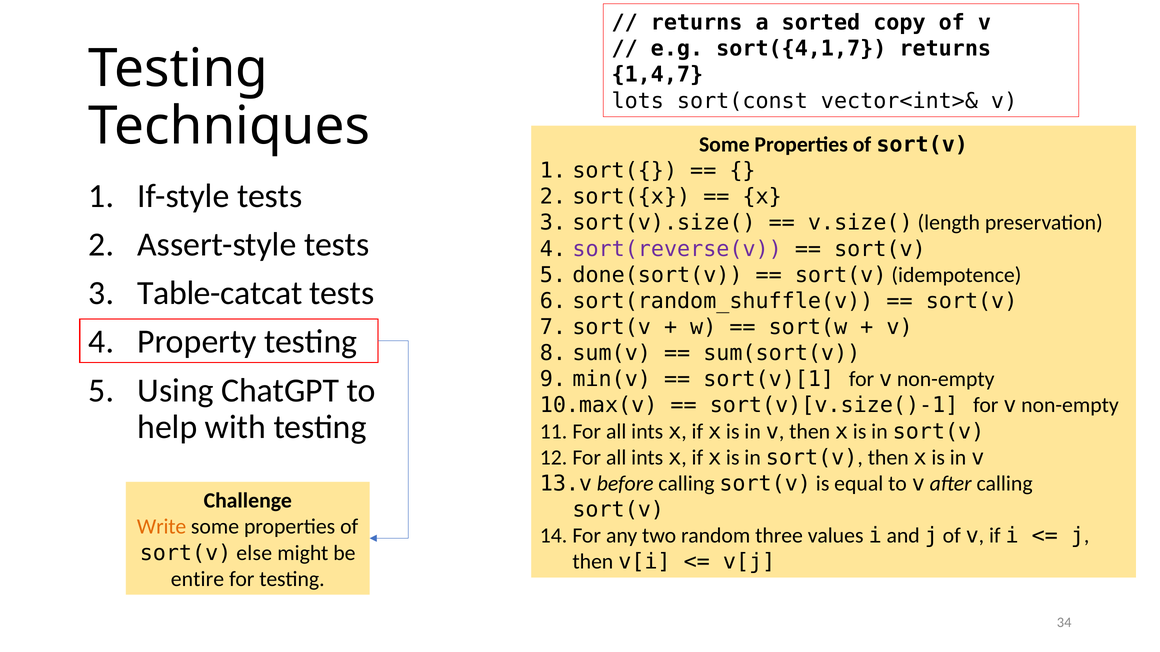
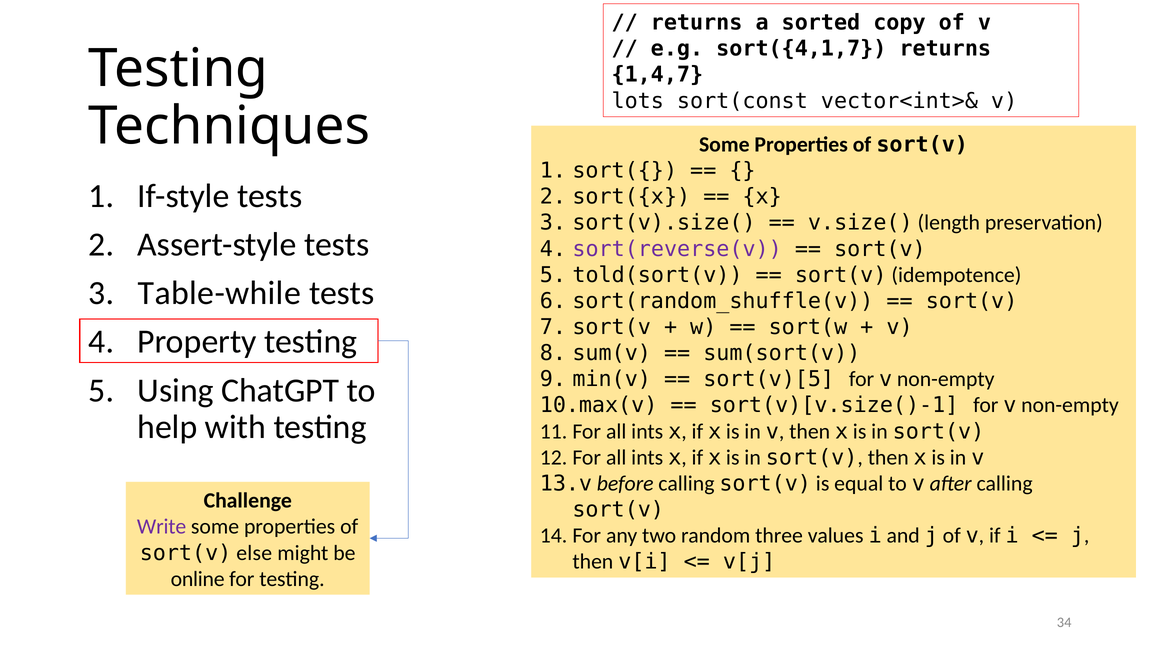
done(sort(v: done(sort(v -> told(sort(v
Table-catcat: Table-catcat -> Table-while
sort(v)[1: sort(v)[1 -> sort(v)[5
Write colour: orange -> purple
entire: entire -> online
